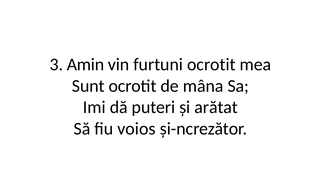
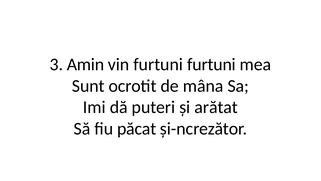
furtuni ocrotit: ocrotit -> furtuni
voios: voios -> păcat
